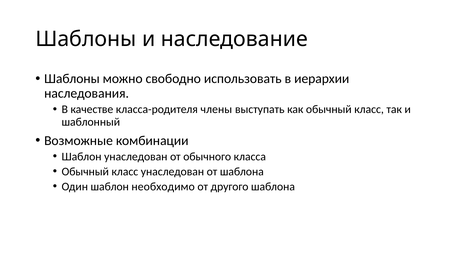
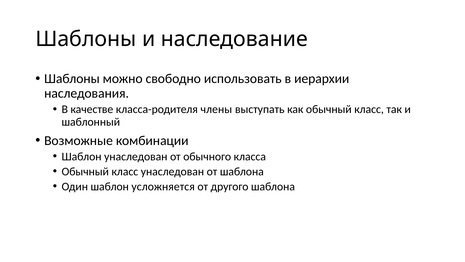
необходимо: необходимо -> усложняется
